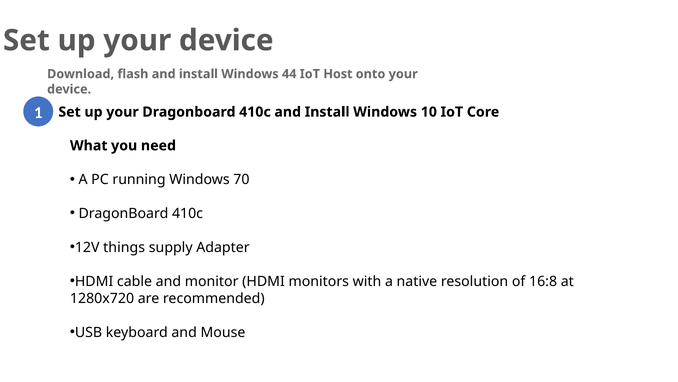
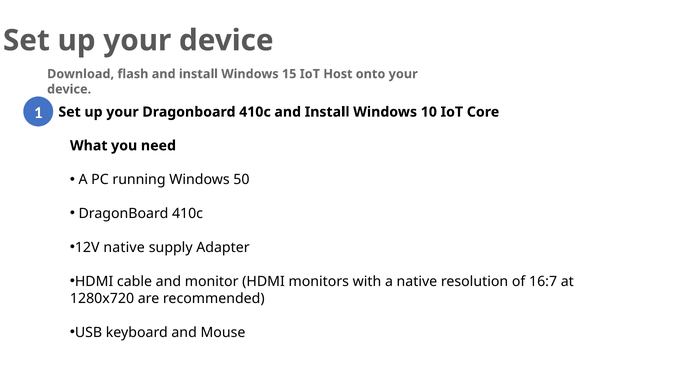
44: 44 -> 15
70: 70 -> 50
12V things: things -> native
16:8: 16:8 -> 16:7
